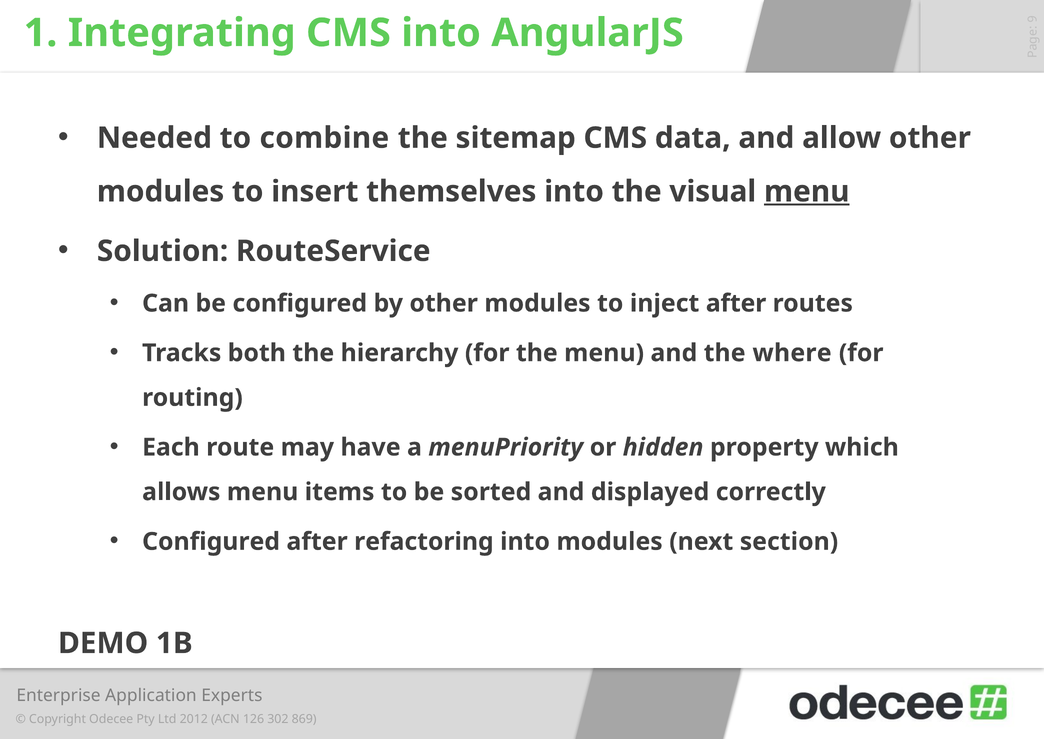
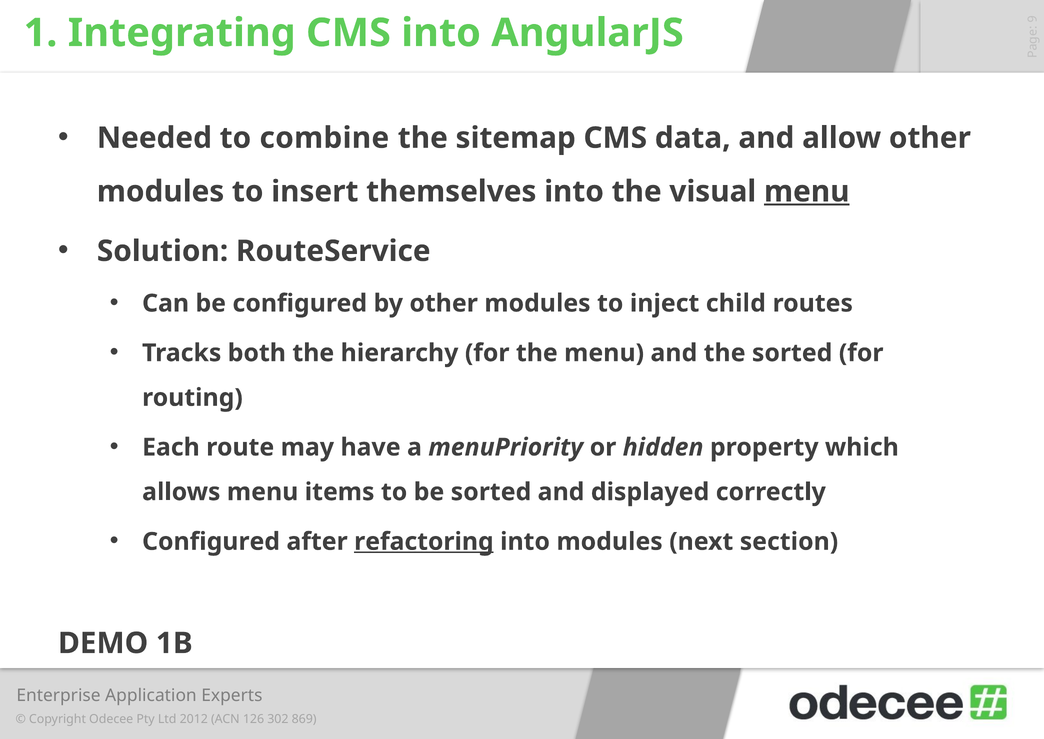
inject after: after -> child
the where: where -> sorted
refactoring underline: none -> present
